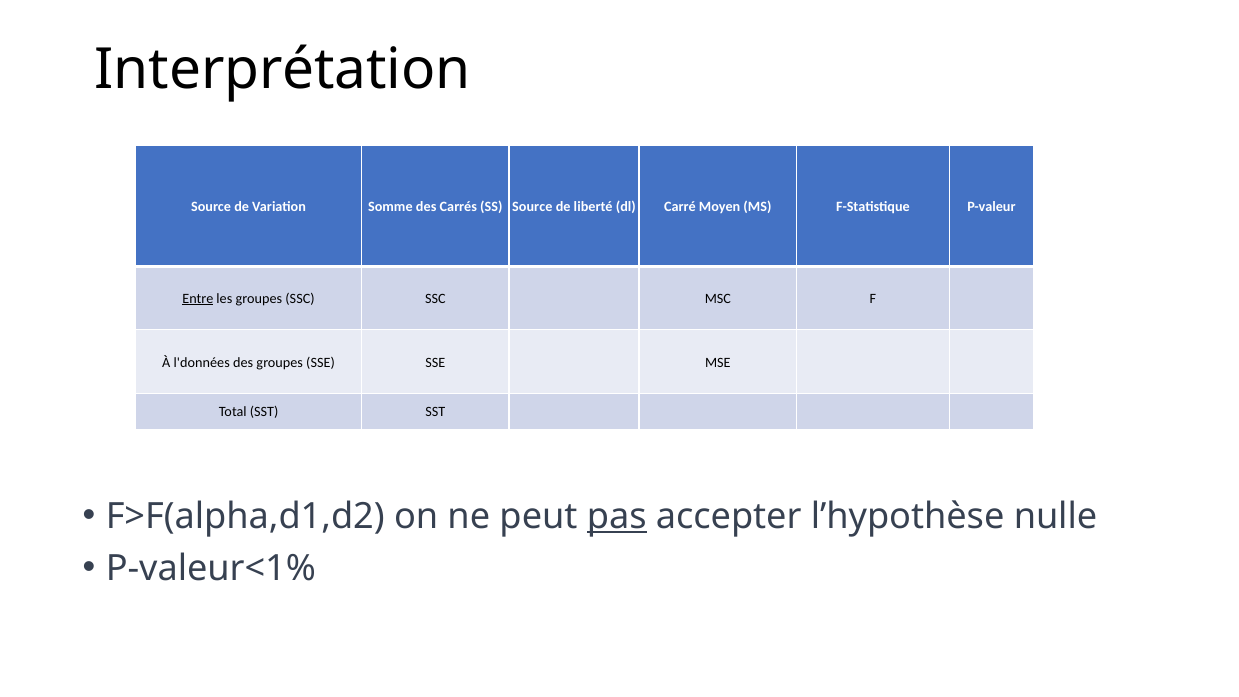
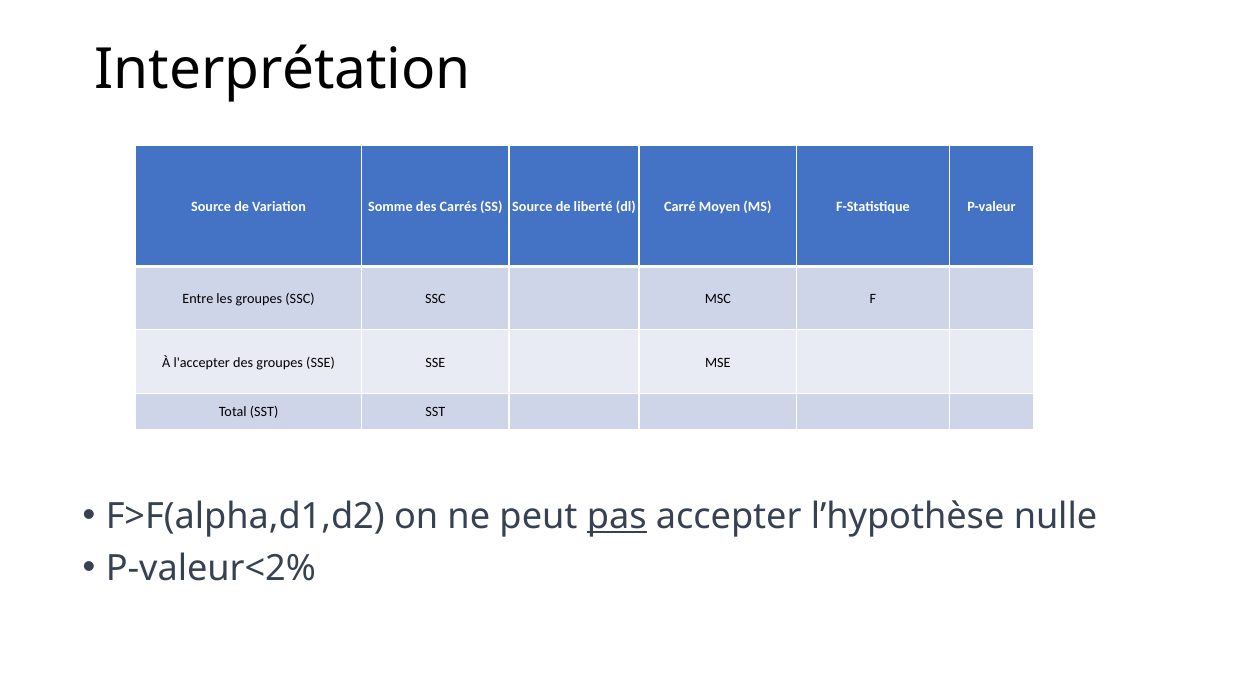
Entre underline: present -> none
l'données: l'données -> l'accepter
P-valeur<1%: P-valeur<1% -> P-valeur<2%
